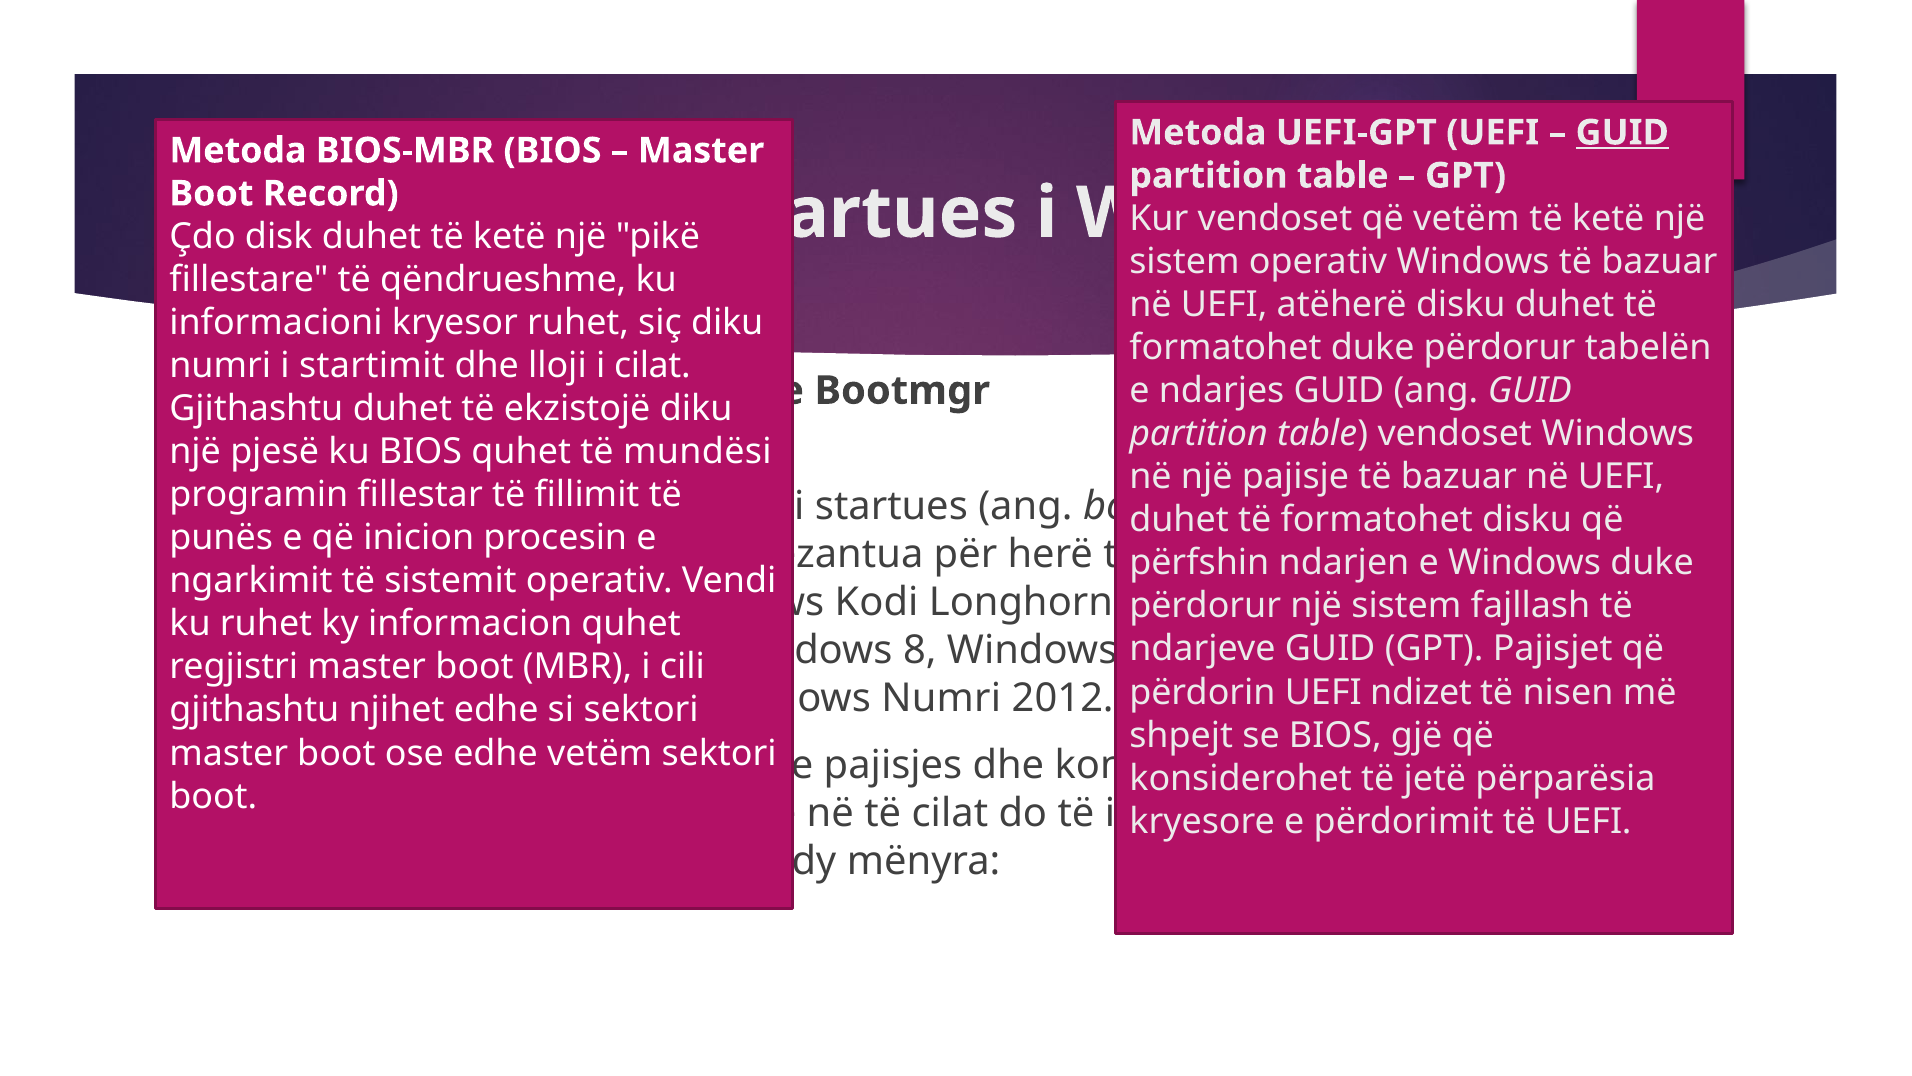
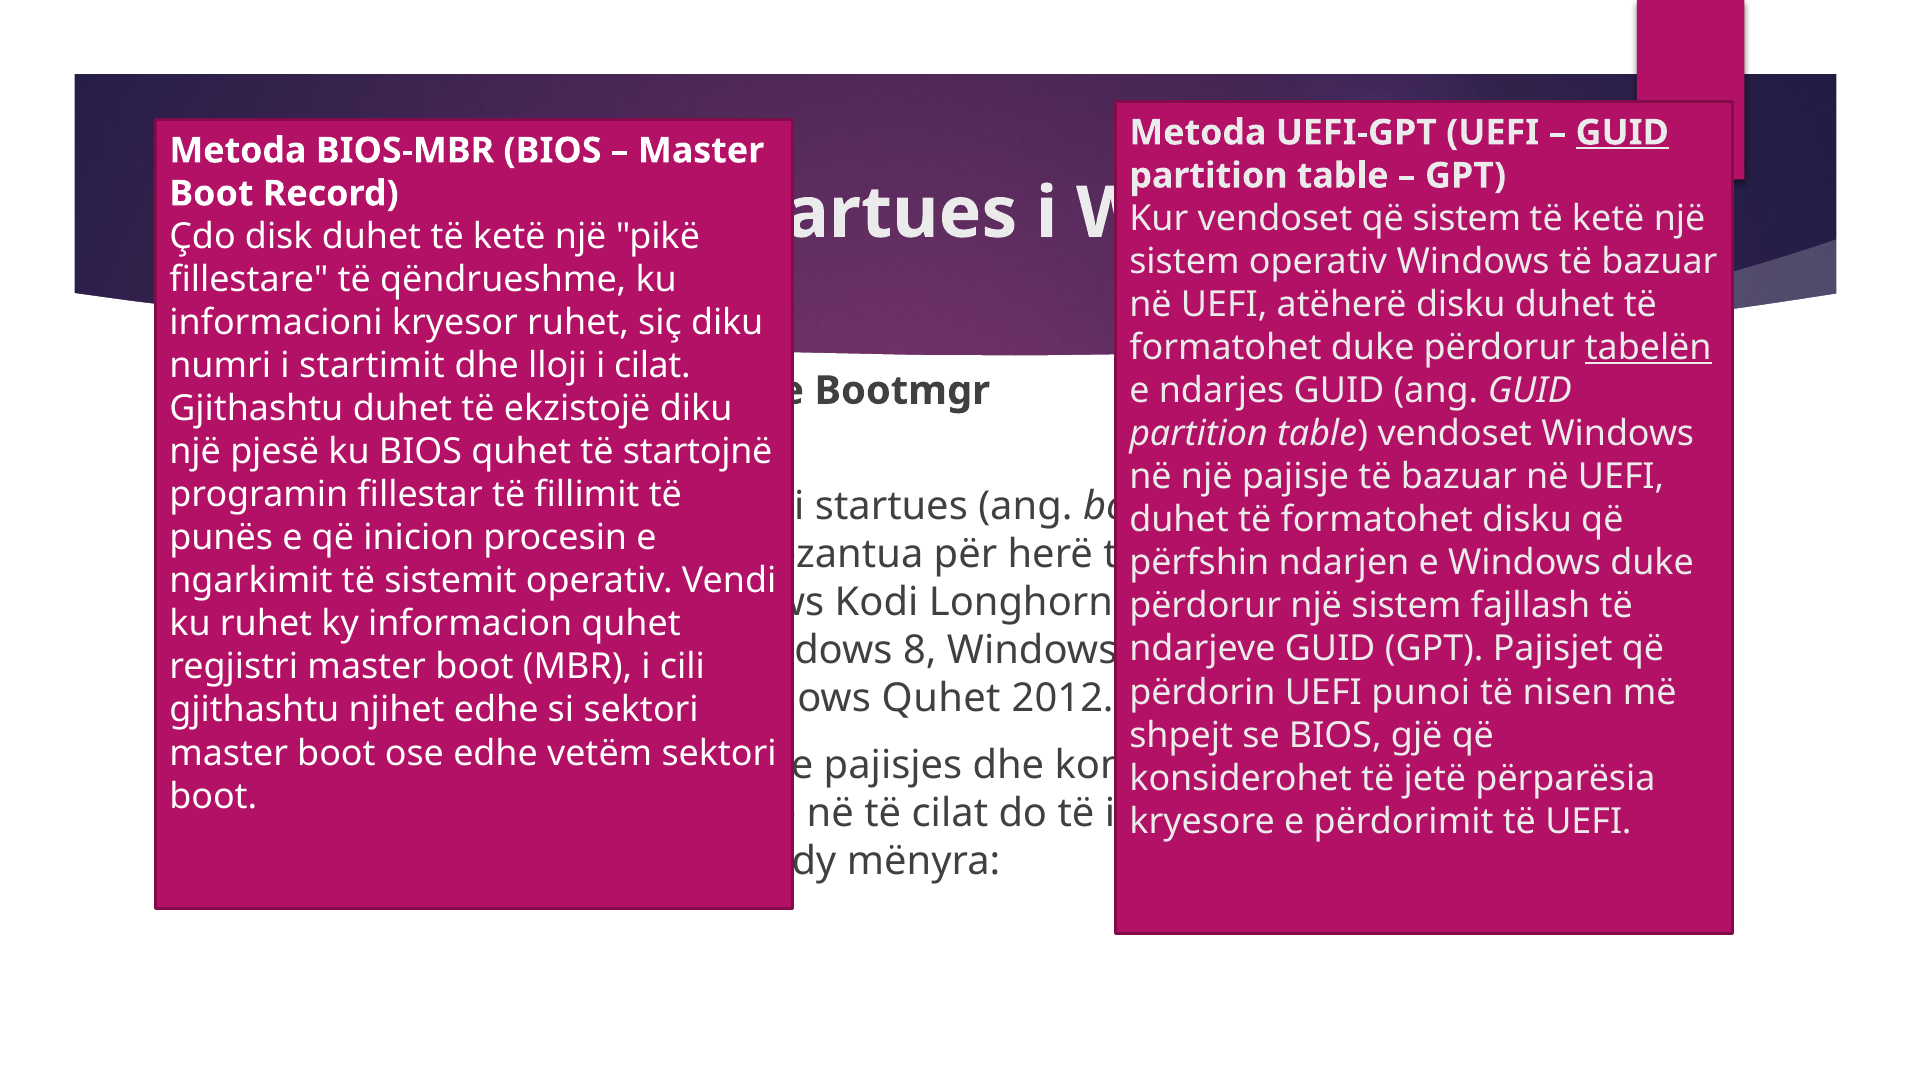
vetëm at (1466, 219): vetëm -> sistem
tabelën underline: none -> present
mundësi at (697, 452): mundësi -> startojnë
ndizet: ndizet -> punoi
Numri at (941, 698): Numri -> Quhet
